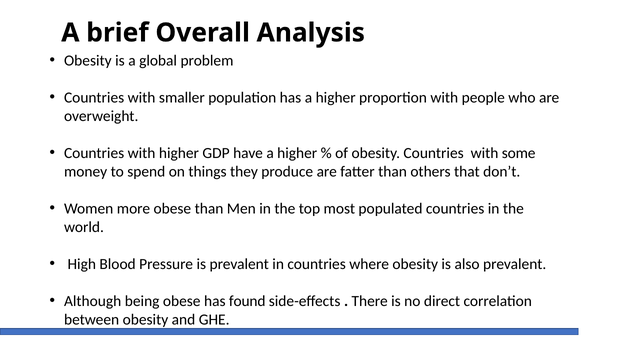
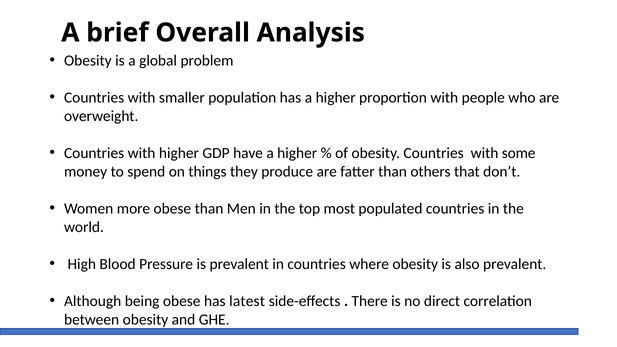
found: found -> latest
